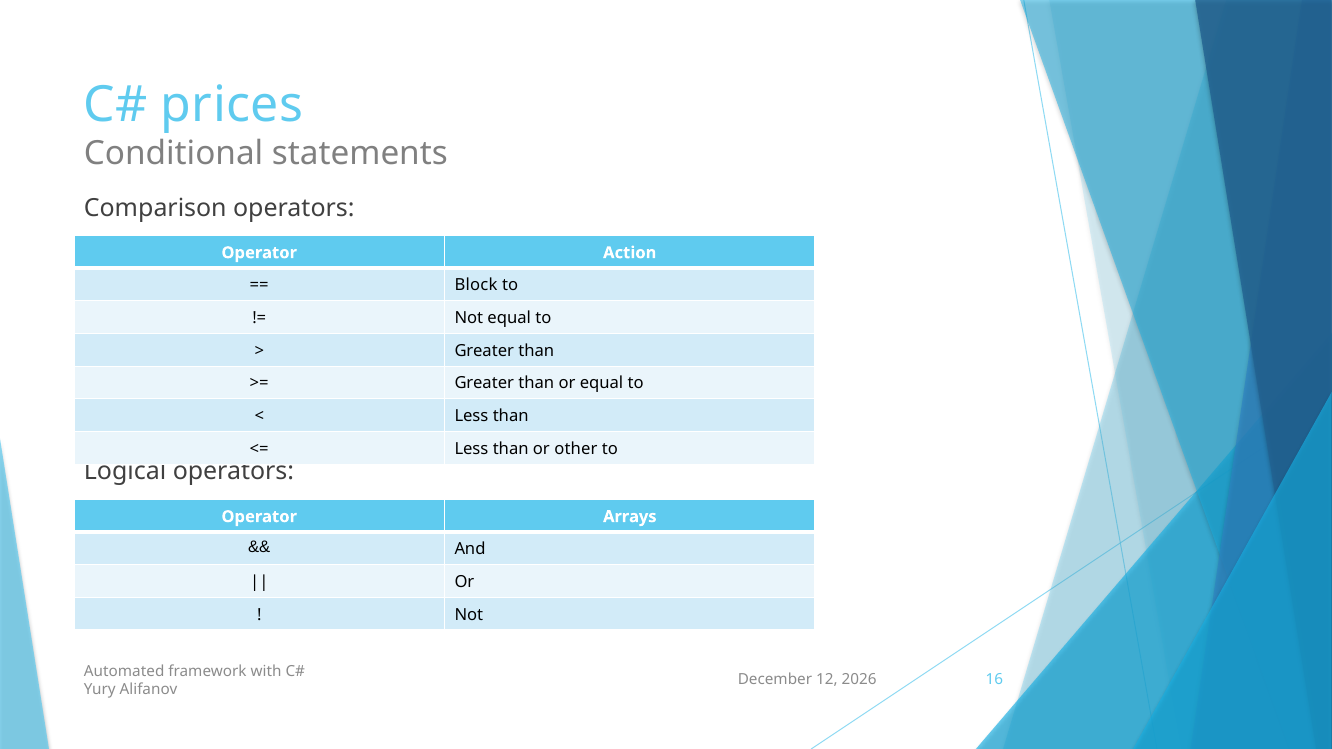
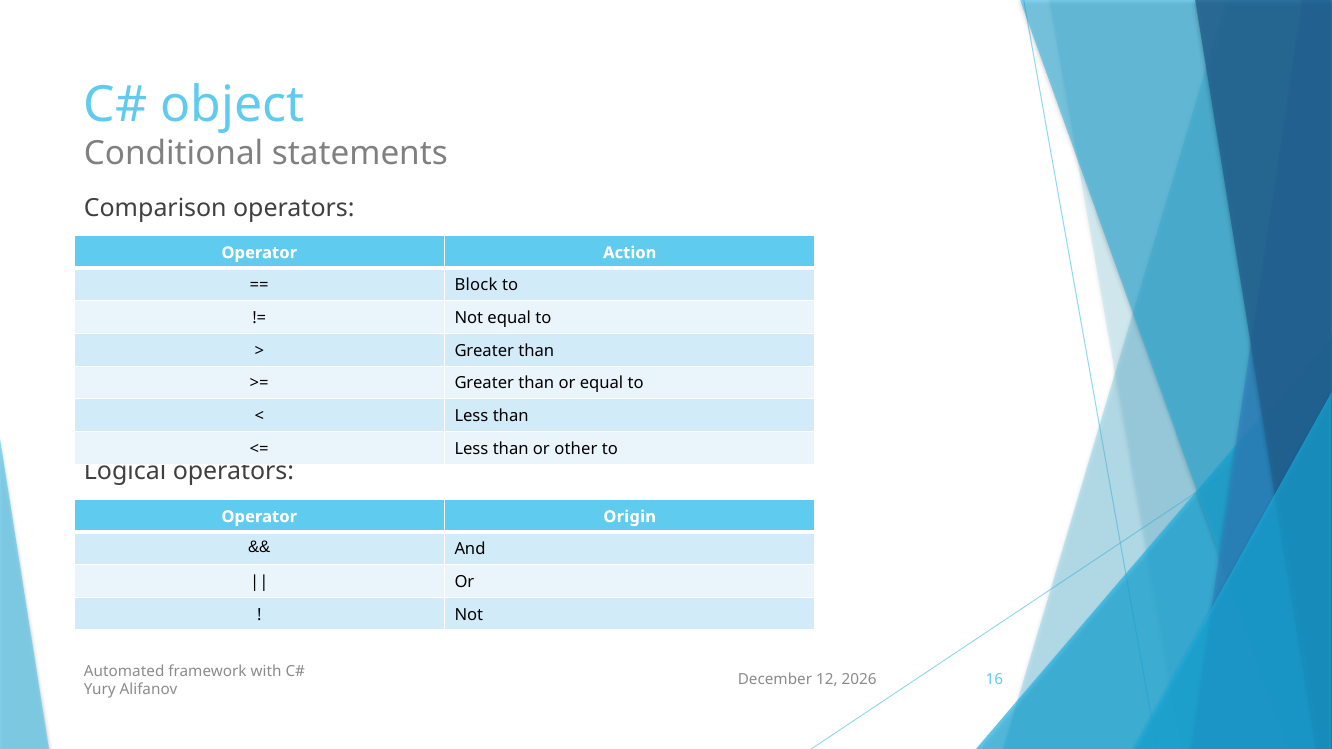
prices: prices -> object
Arrays: Arrays -> Origin
